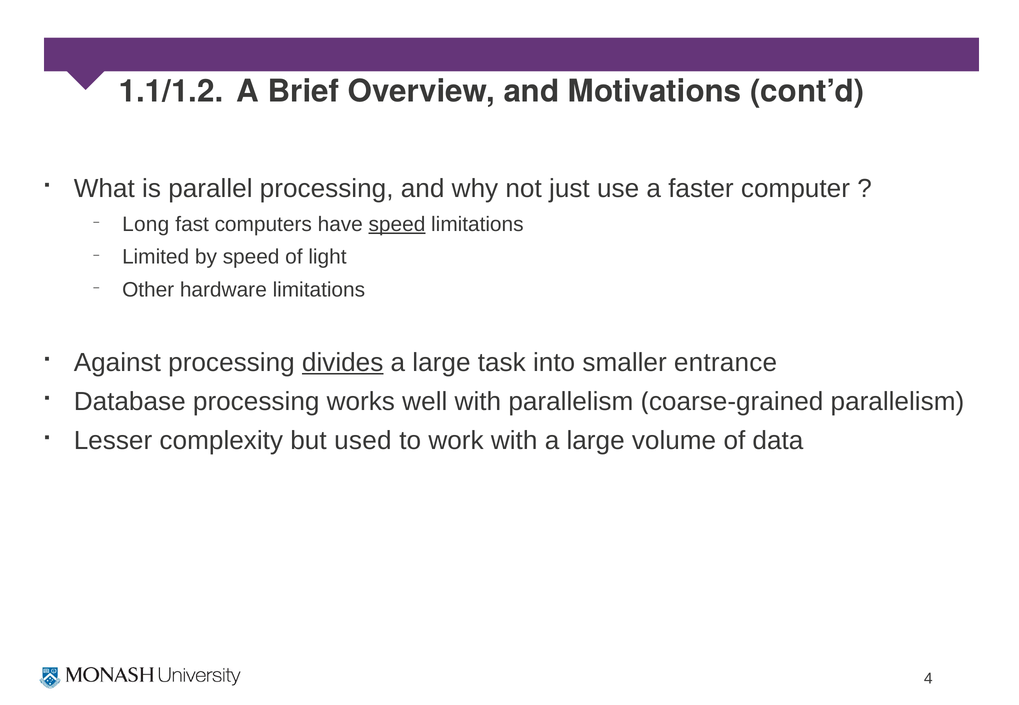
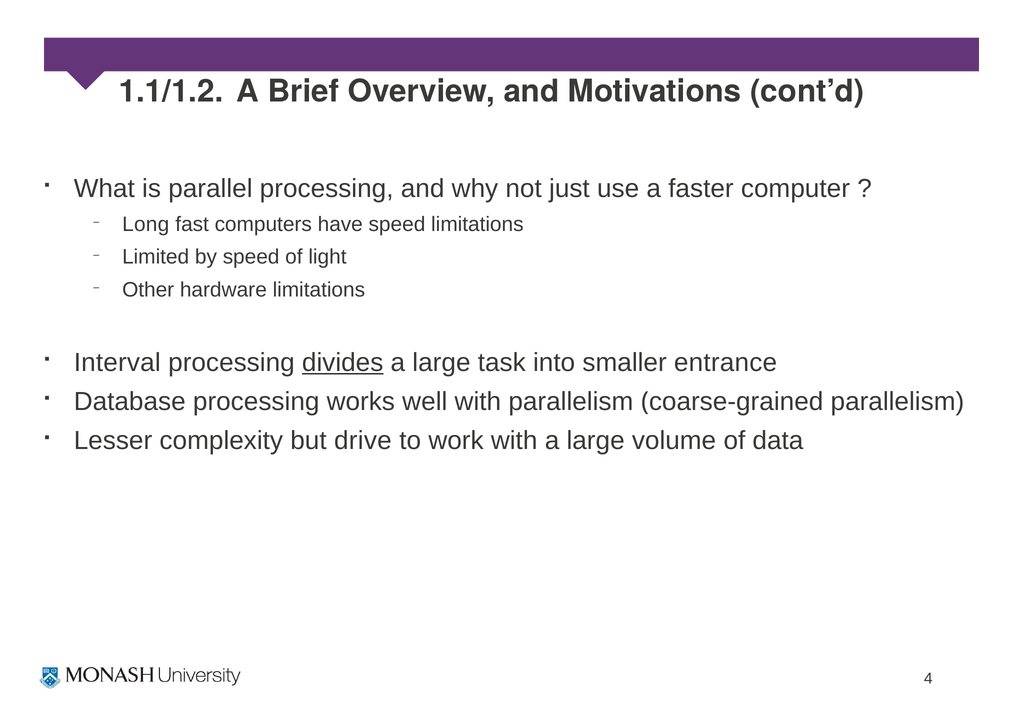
speed at (397, 224) underline: present -> none
Against: Against -> Interval
used: used -> drive
